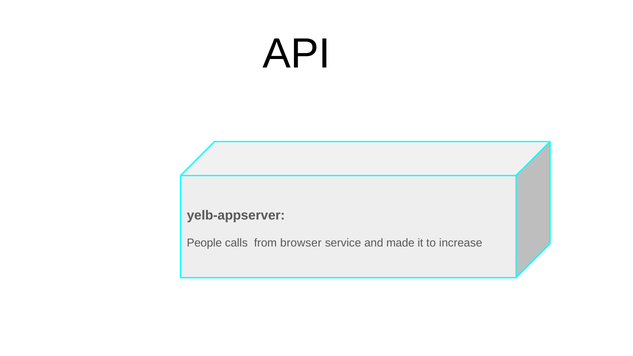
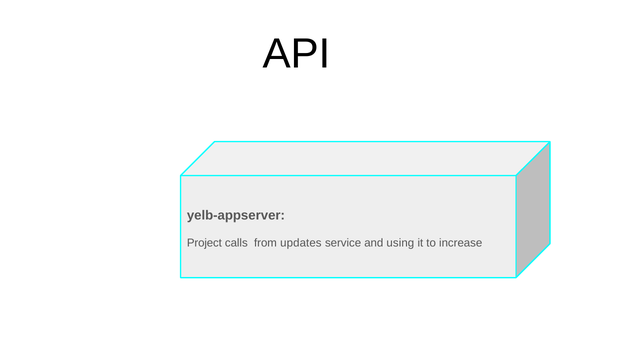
People: People -> Project
browser: browser -> updates
made: made -> using
